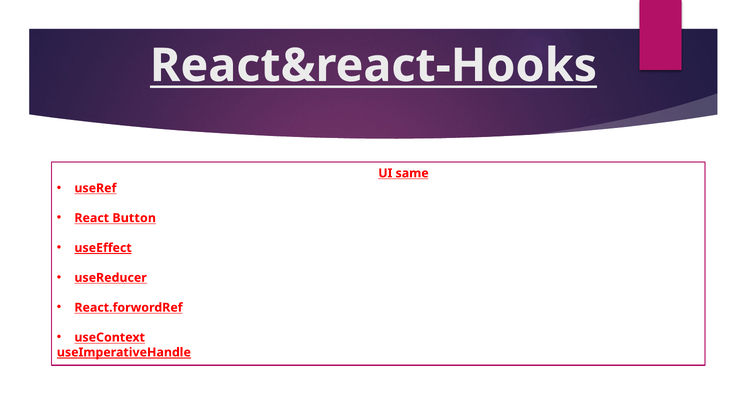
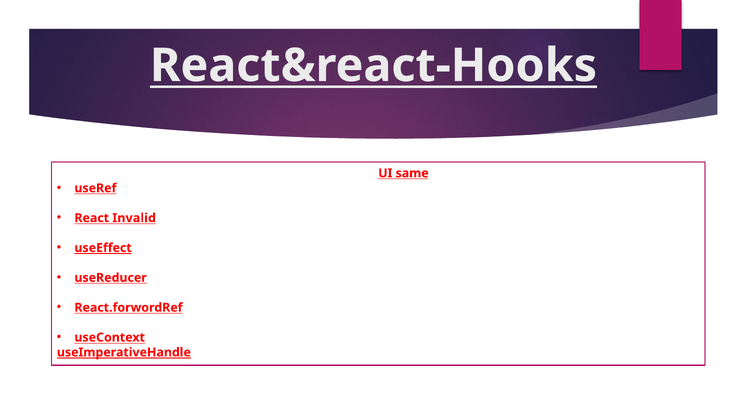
Button: Button -> Invalid
